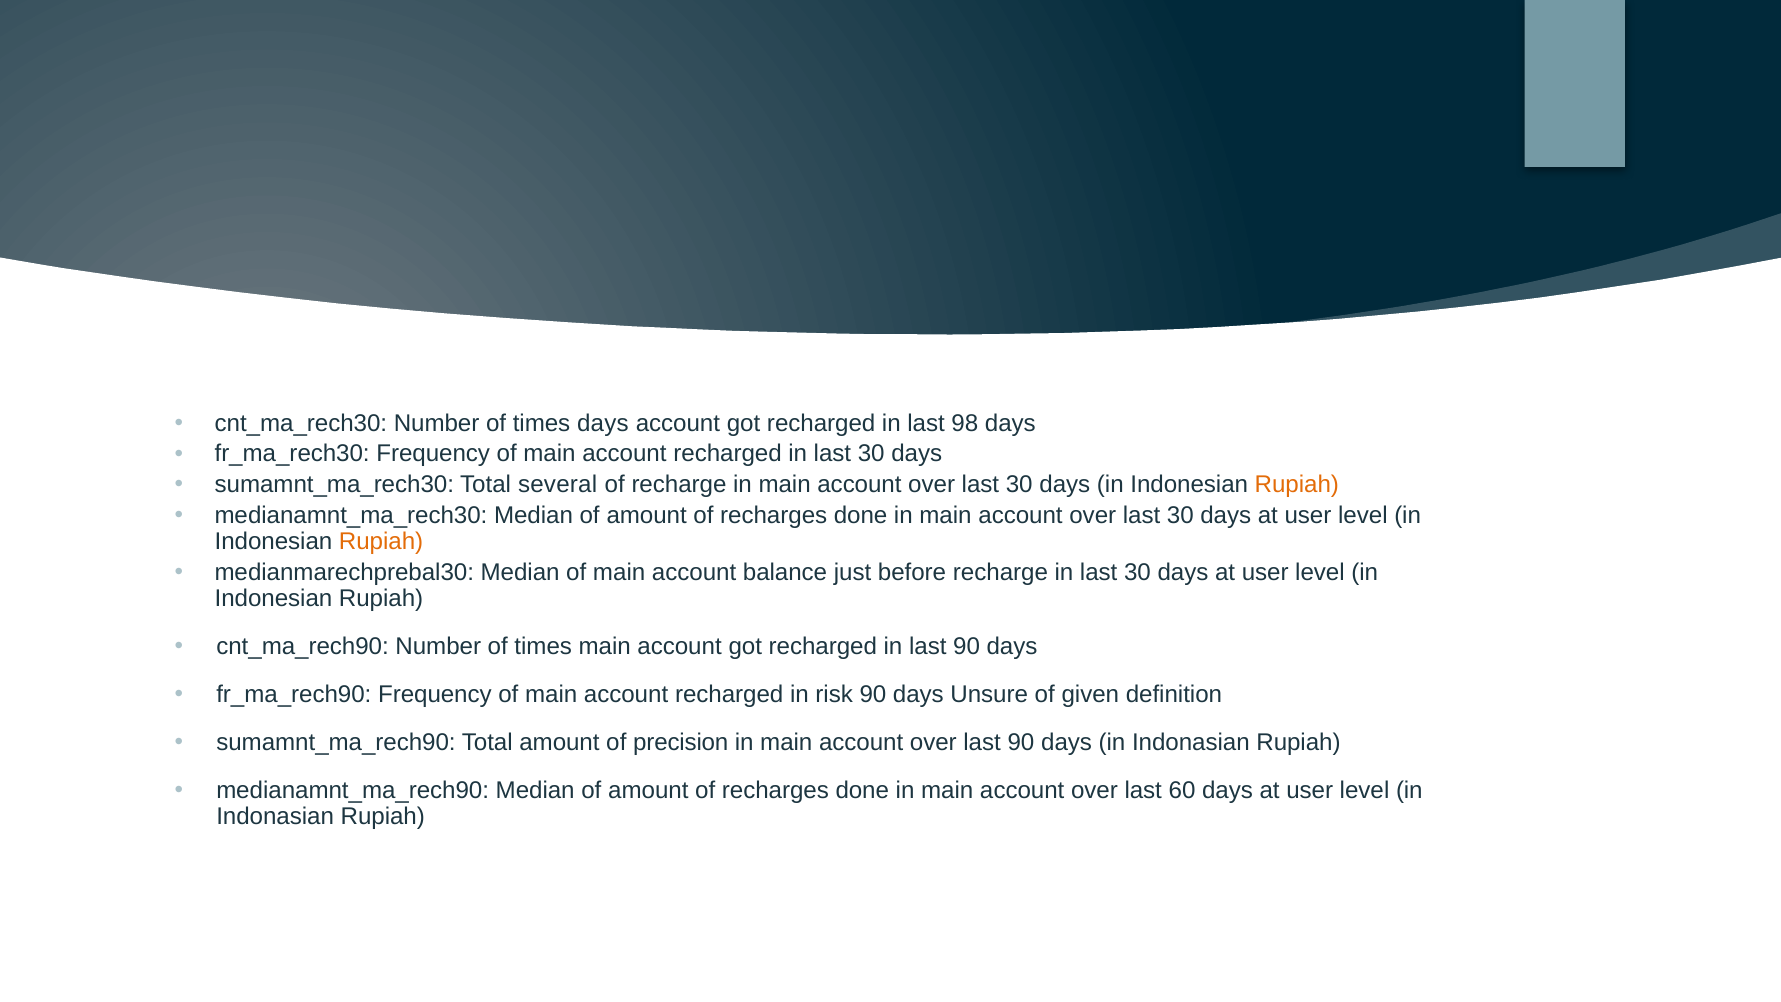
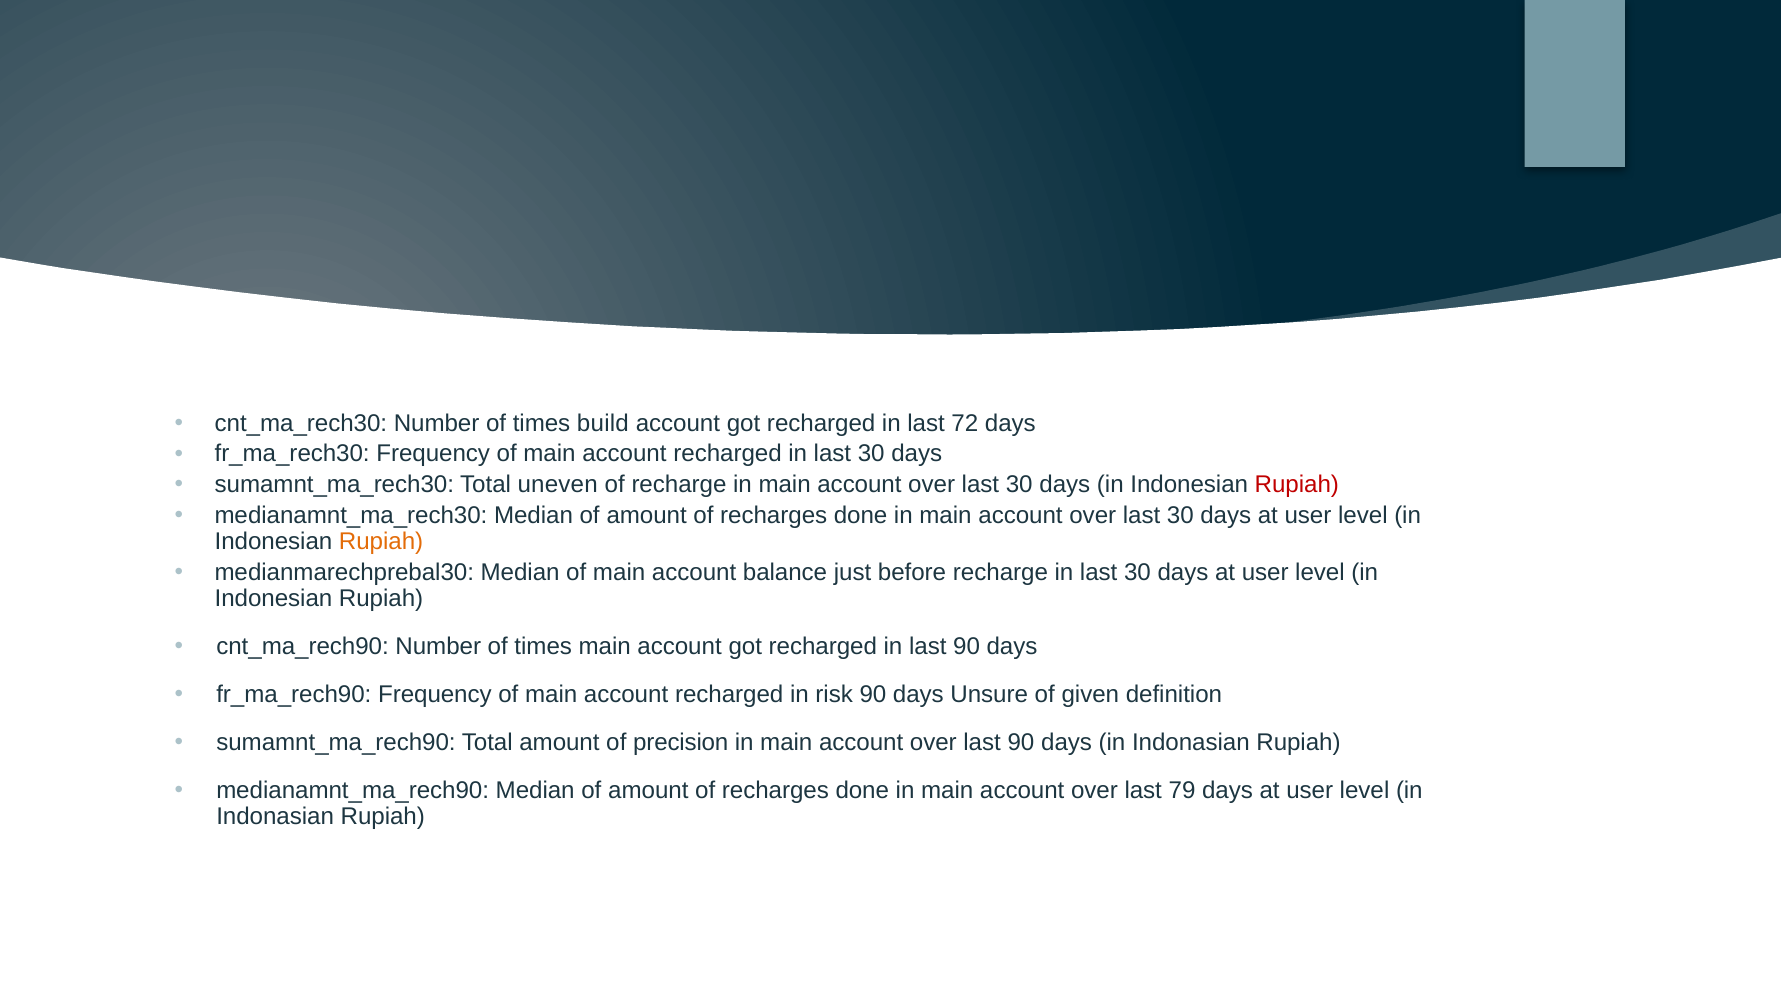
times days: days -> build
98: 98 -> 72
several: several -> uneven
Rupiah at (1297, 485) colour: orange -> red
60: 60 -> 79
